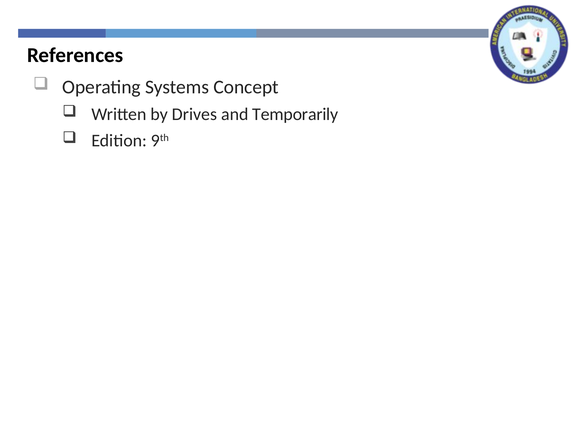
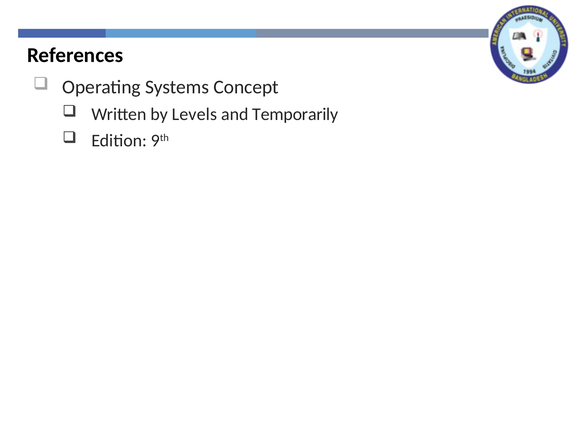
Drives: Drives -> Levels
